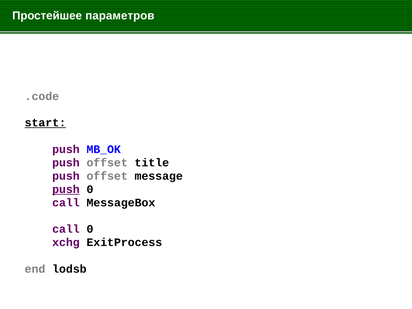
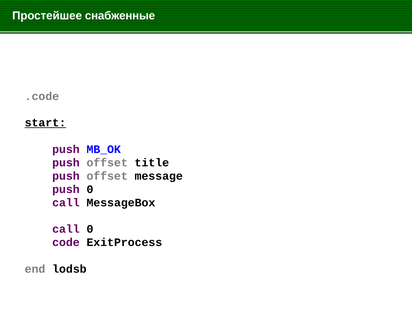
параметров: параметров -> снабженные
push at (66, 189) underline: present -> none
xchg: xchg -> code
